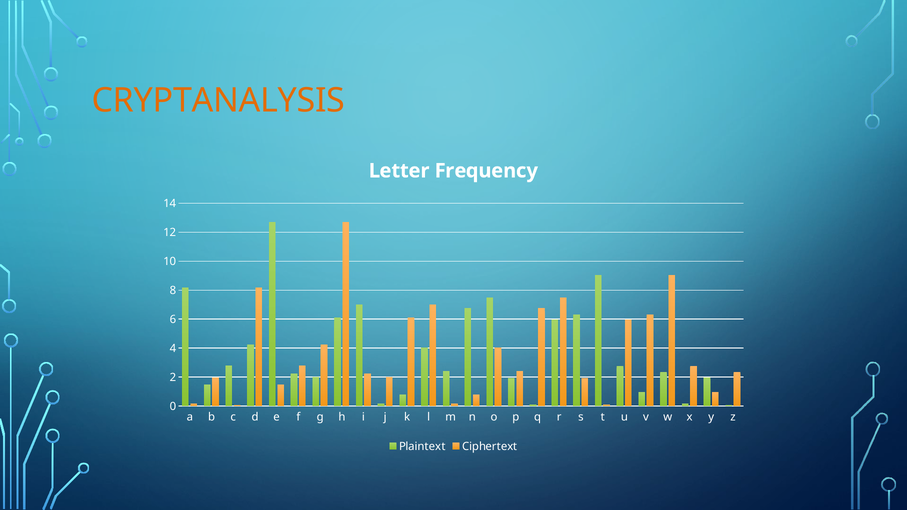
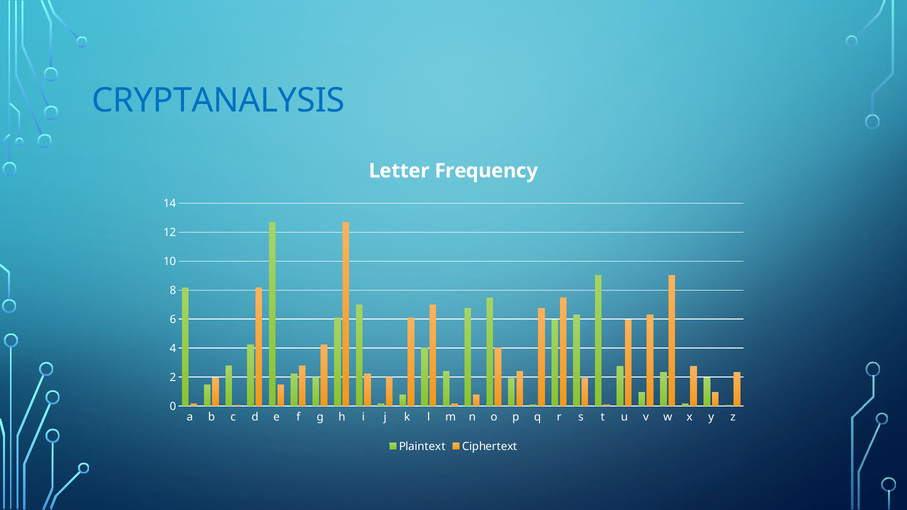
CRYPTANALYSIS colour: orange -> blue
